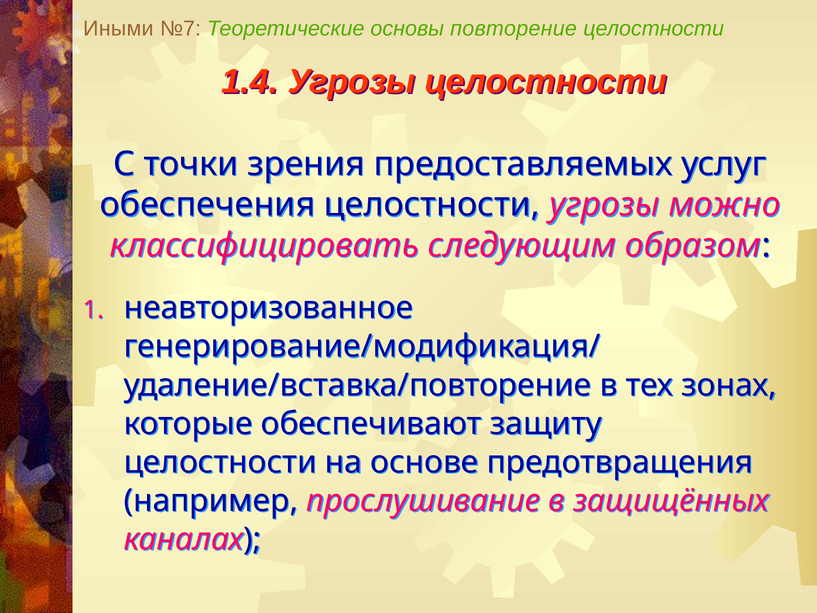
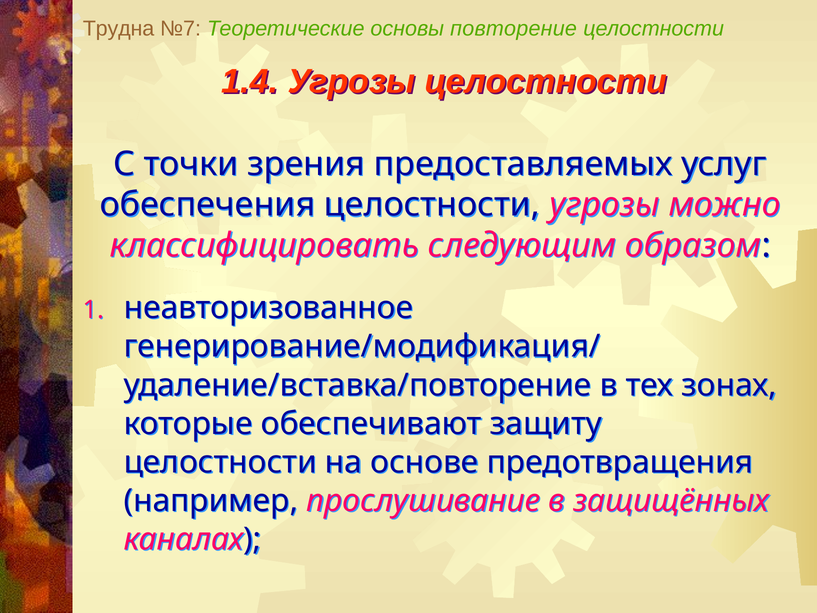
Иными: Иными -> Трудна
